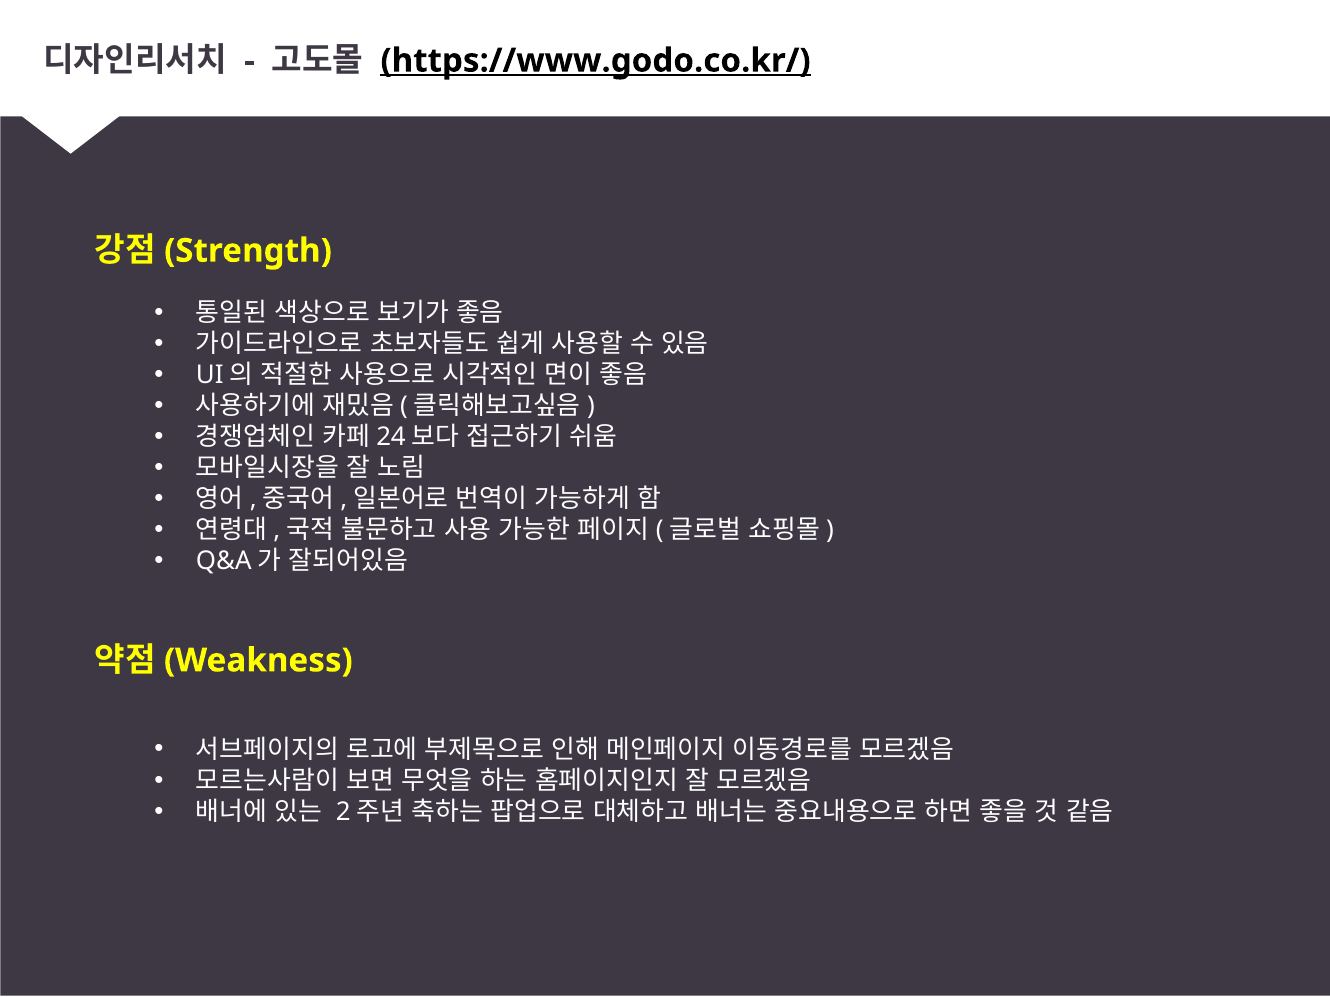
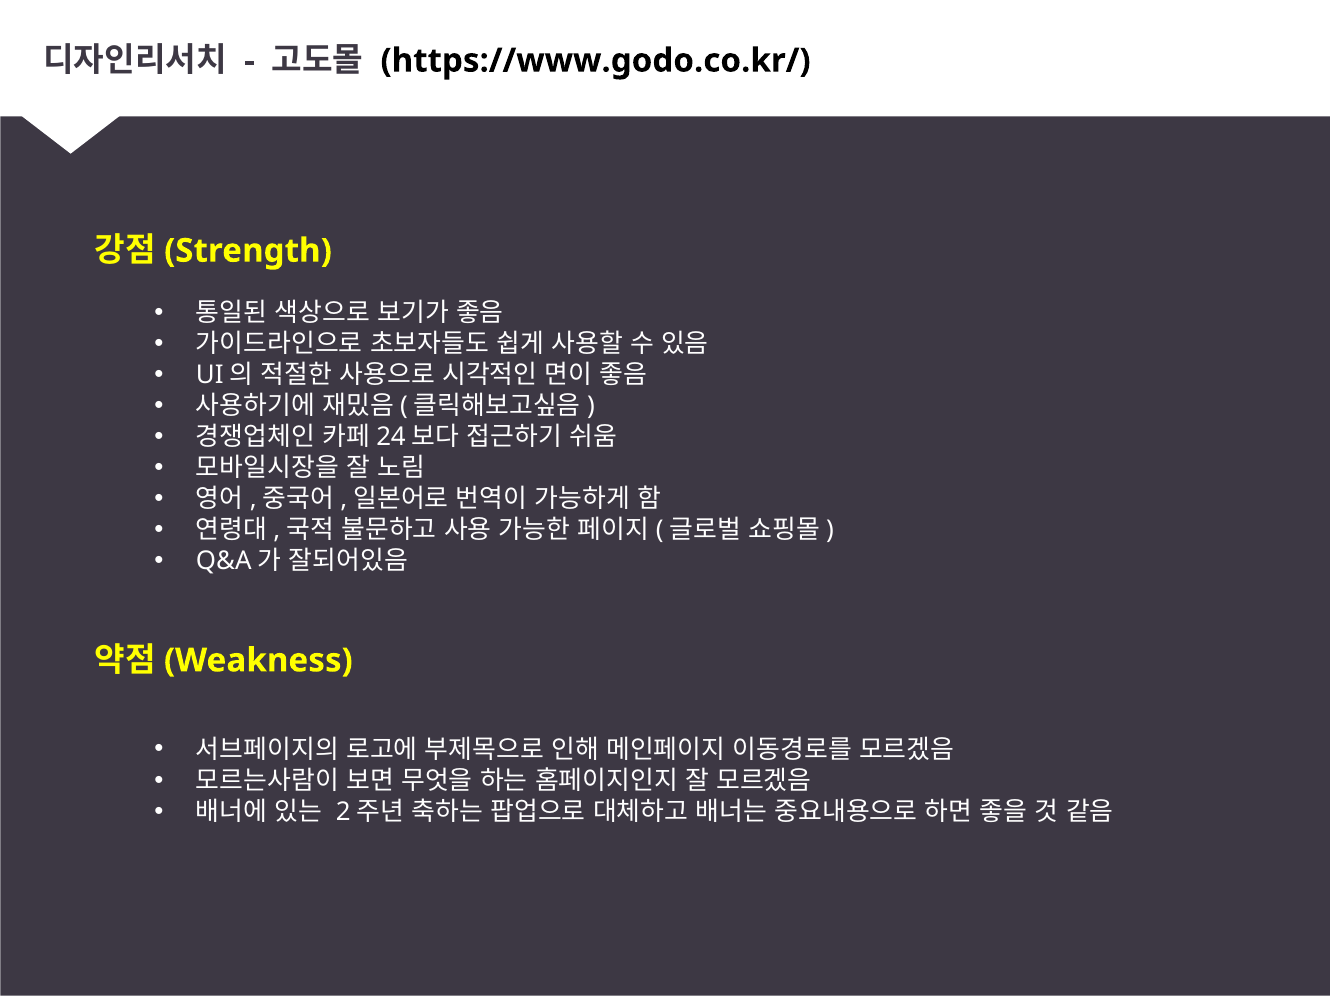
https://www.godo.co.kr/ underline: present -> none
